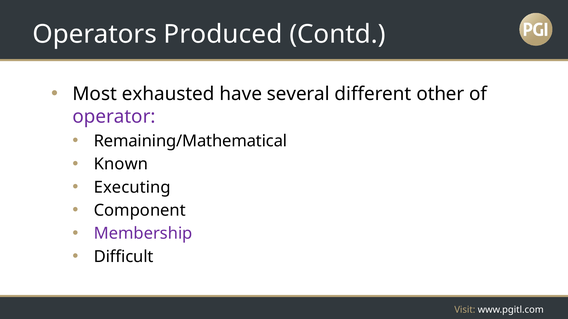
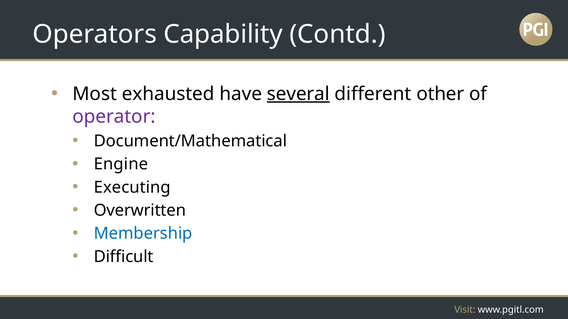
Produced: Produced -> Capability
several underline: none -> present
Remaining/Mathematical: Remaining/Mathematical -> Document/Mathematical
Known: Known -> Engine
Component: Component -> Overwritten
Membership colour: purple -> blue
